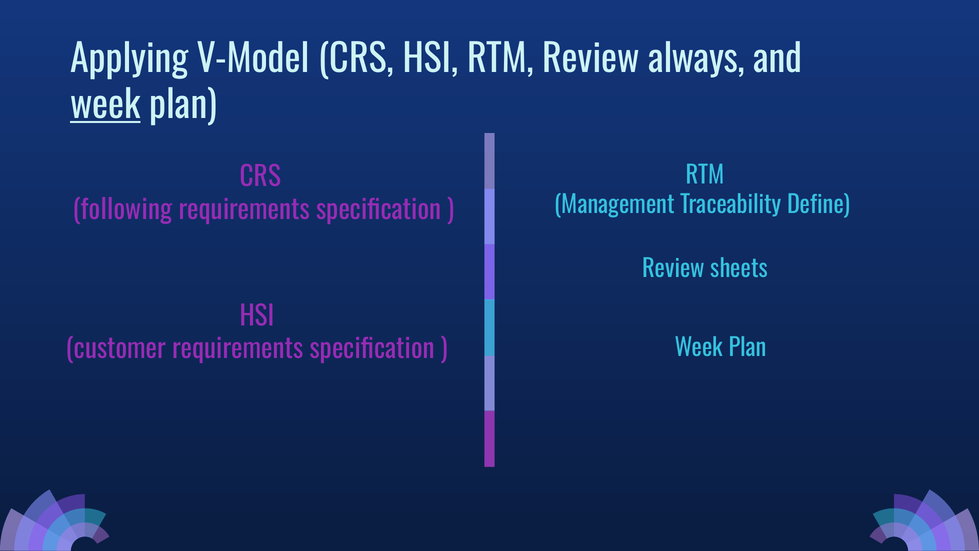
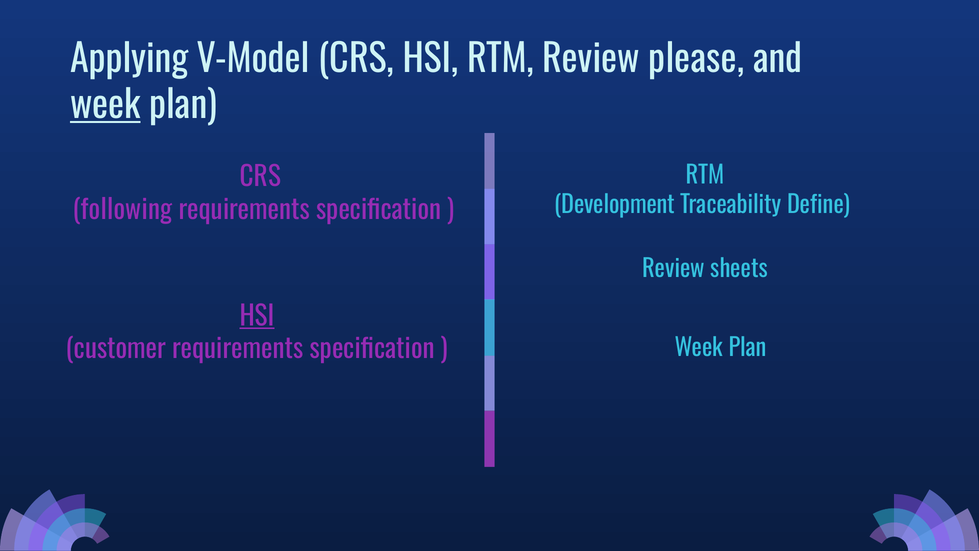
always: always -> please
Management: Management -> Development
HSI at (257, 317) underline: none -> present
